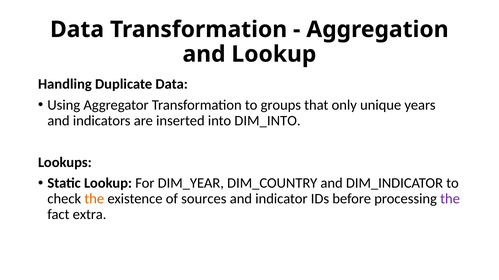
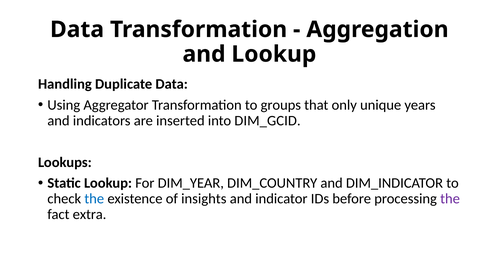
DIM_INTO: DIM_INTO -> DIM_GCID
the at (94, 199) colour: orange -> blue
sources: sources -> insights
